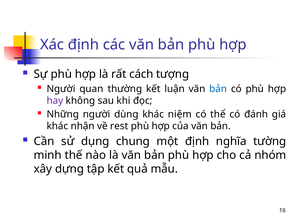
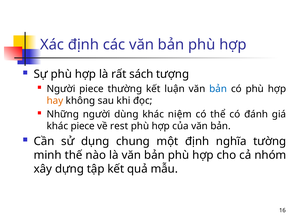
cách: cách -> sách
Người quan: quan -> piece
hay colour: purple -> orange
khác nhận: nhận -> piece
